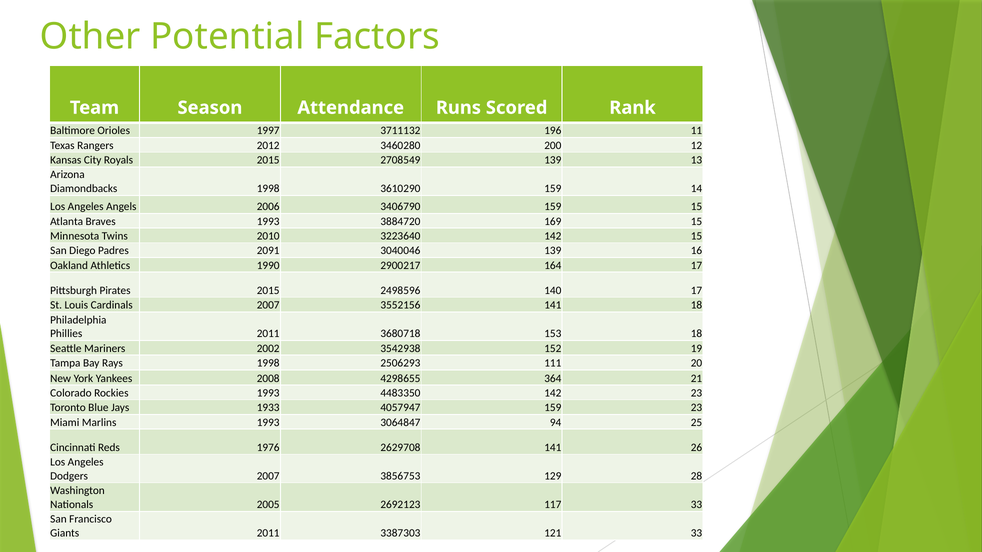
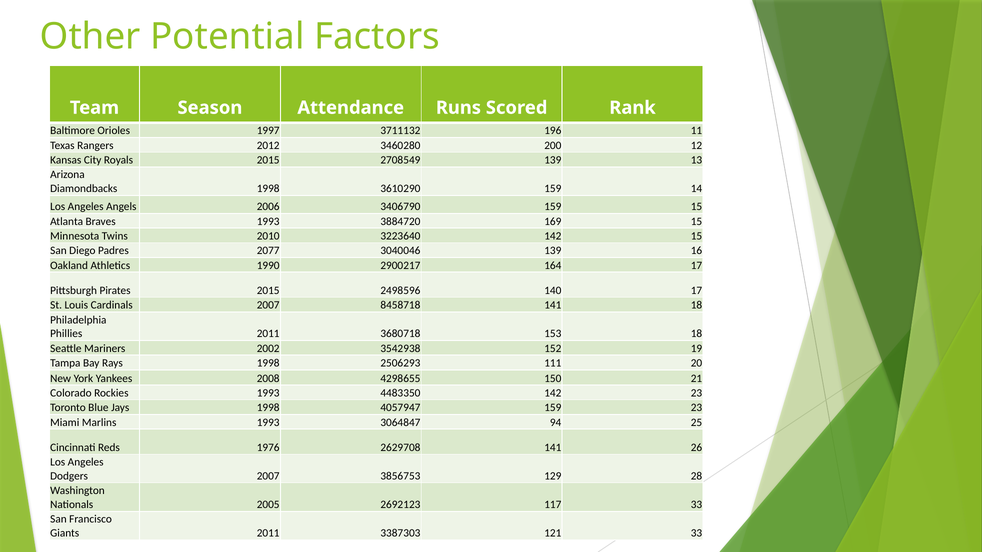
2091: 2091 -> 2077
3552156: 3552156 -> 8458718
364: 364 -> 150
Jays 1933: 1933 -> 1998
